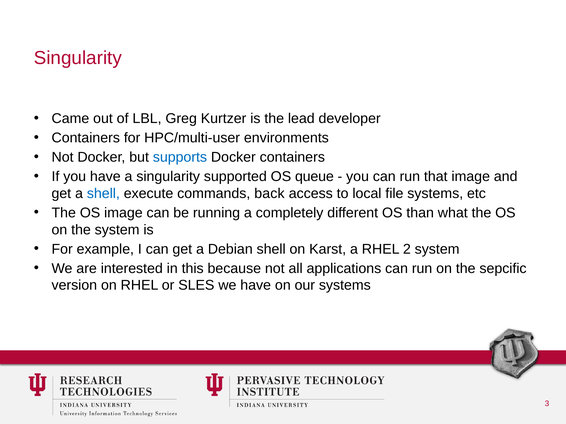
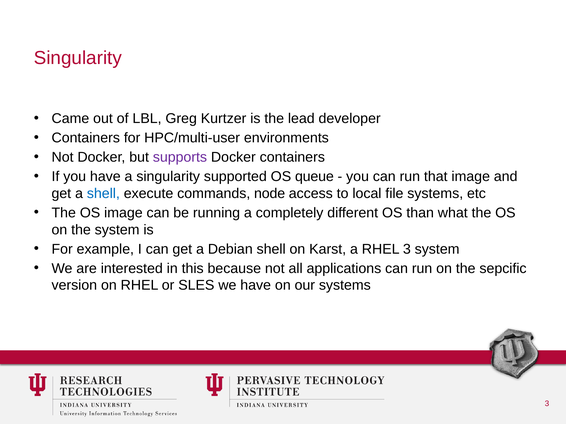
supports colour: blue -> purple
back: back -> node
RHEL 2: 2 -> 3
